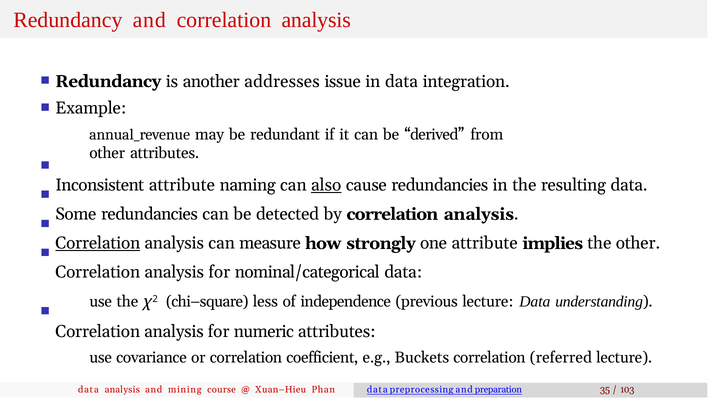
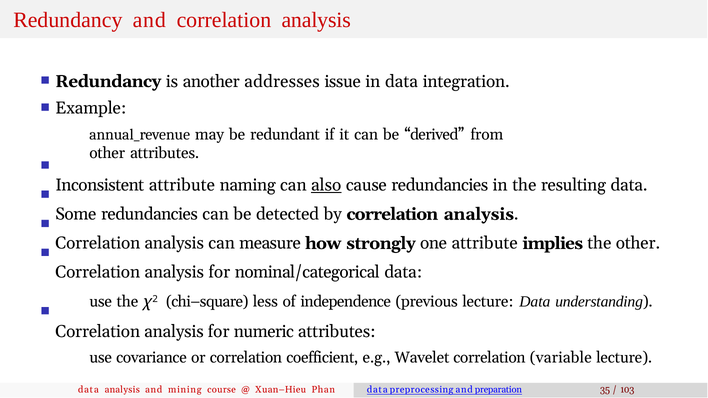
Correlation at (98, 244) underline: present -> none
Buckets: Buckets -> Wavelet
referred: referred -> variable
